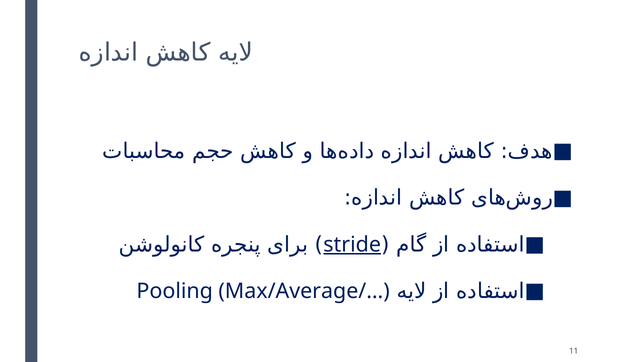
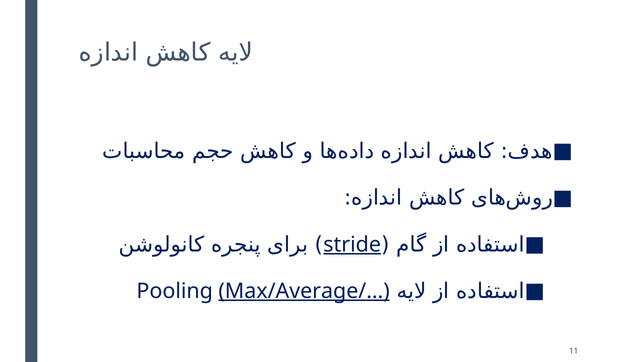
Max/Average/… underline: none -> present
